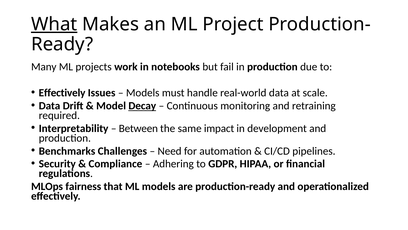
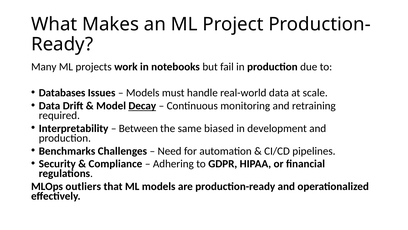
What underline: present -> none
Effectively at (62, 93): Effectively -> Databases
impact: impact -> biased
fairness: fairness -> outliers
